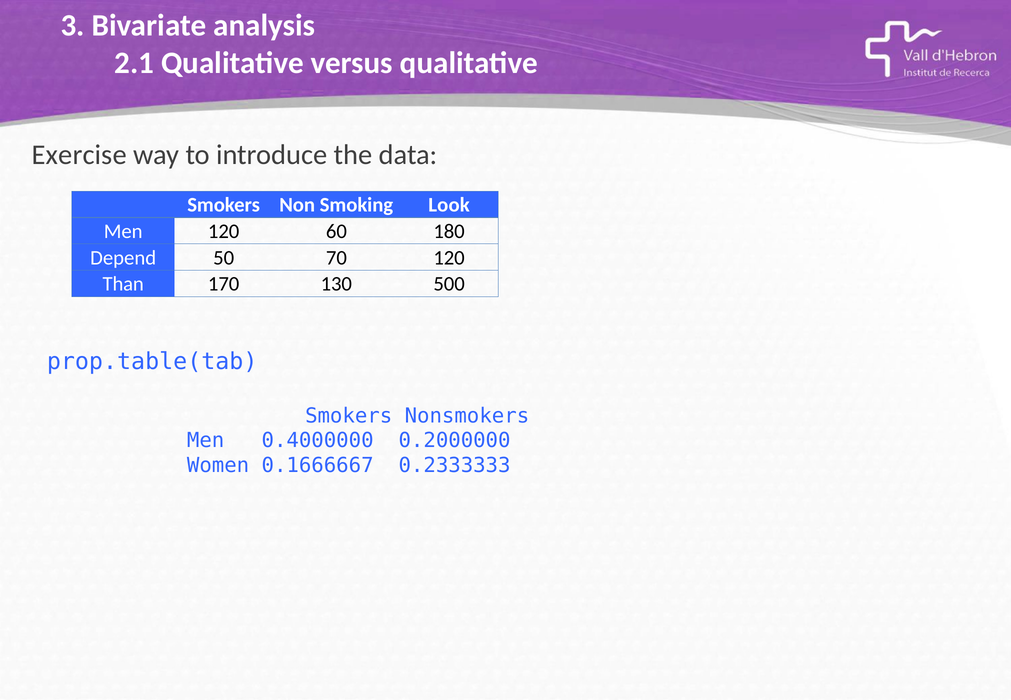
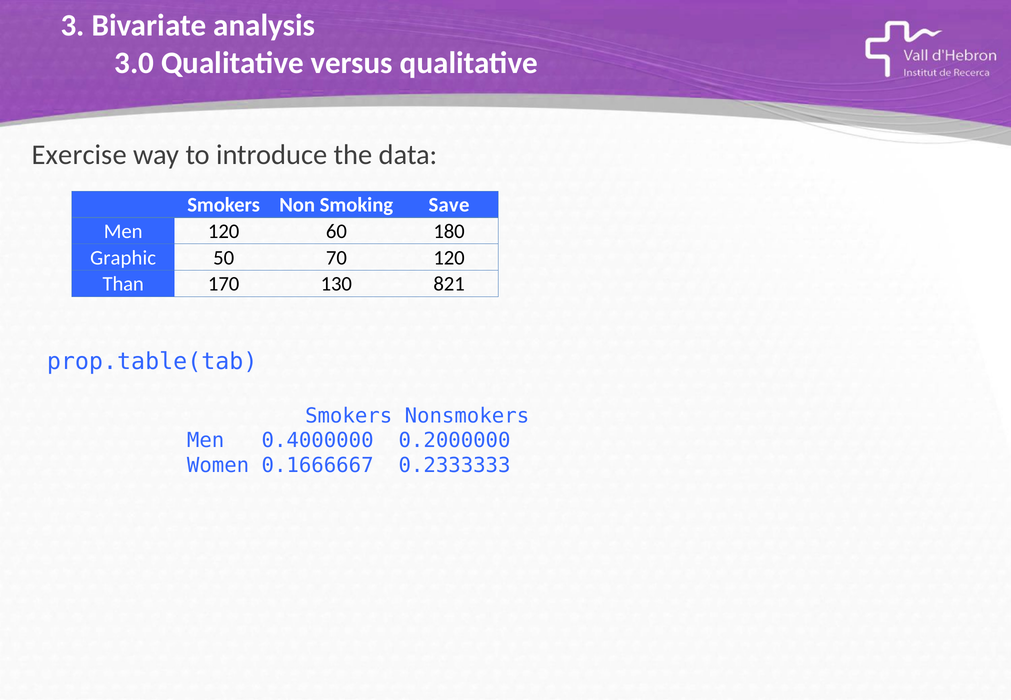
2.1: 2.1 -> 3.0
Look: Look -> Save
Depend: Depend -> Graphic
500: 500 -> 821
